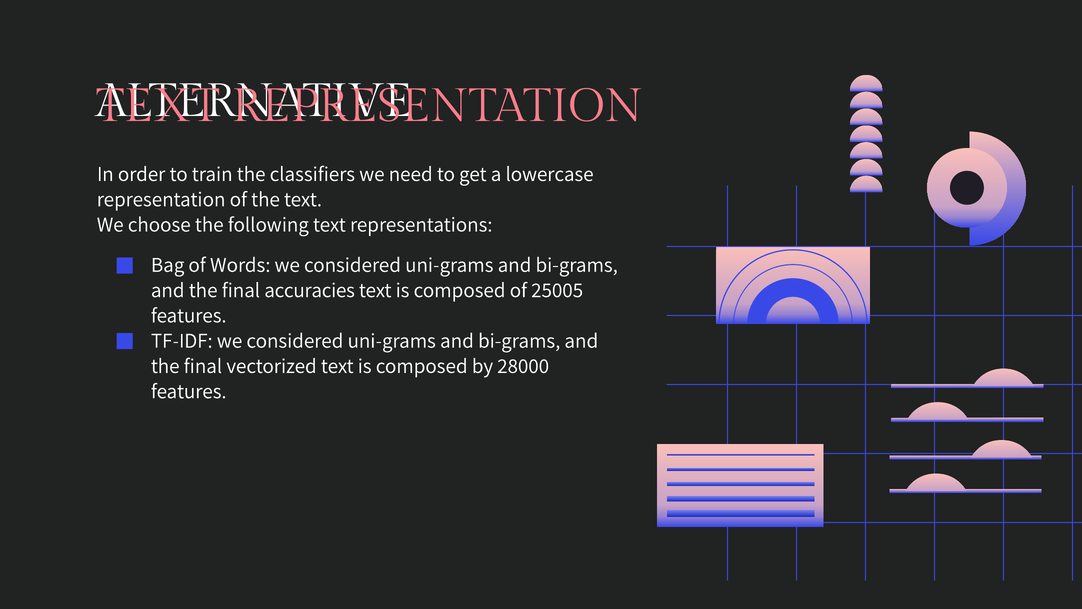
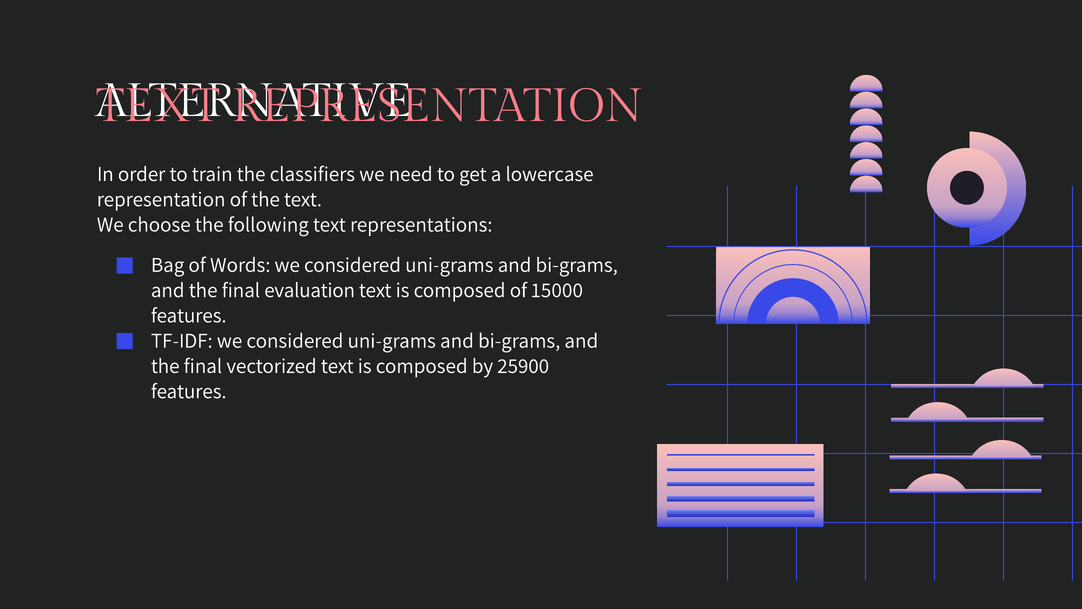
accuracies: accuracies -> evaluation
25005: 25005 -> 15000
28000: 28000 -> 25900
